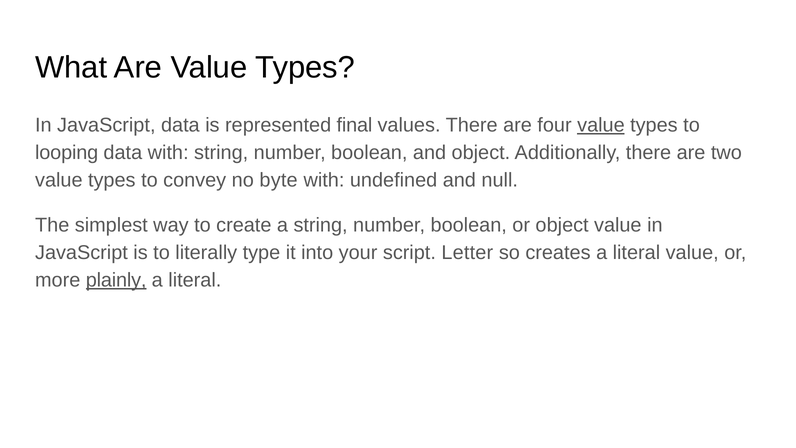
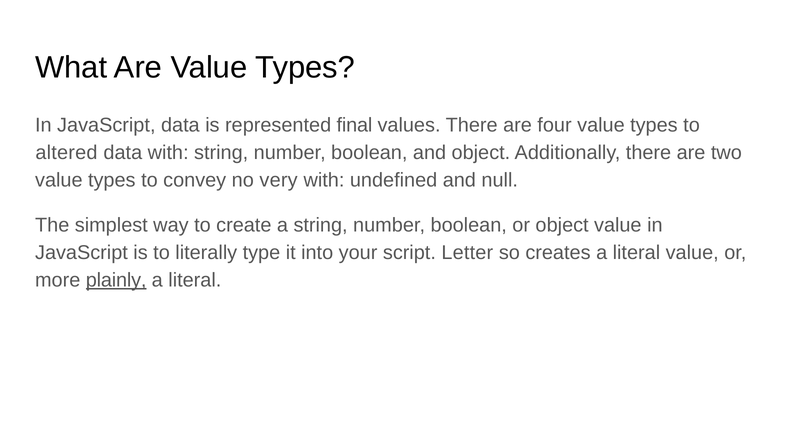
value at (601, 125) underline: present -> none
looping: looping -> altered
byte: byte -> very
